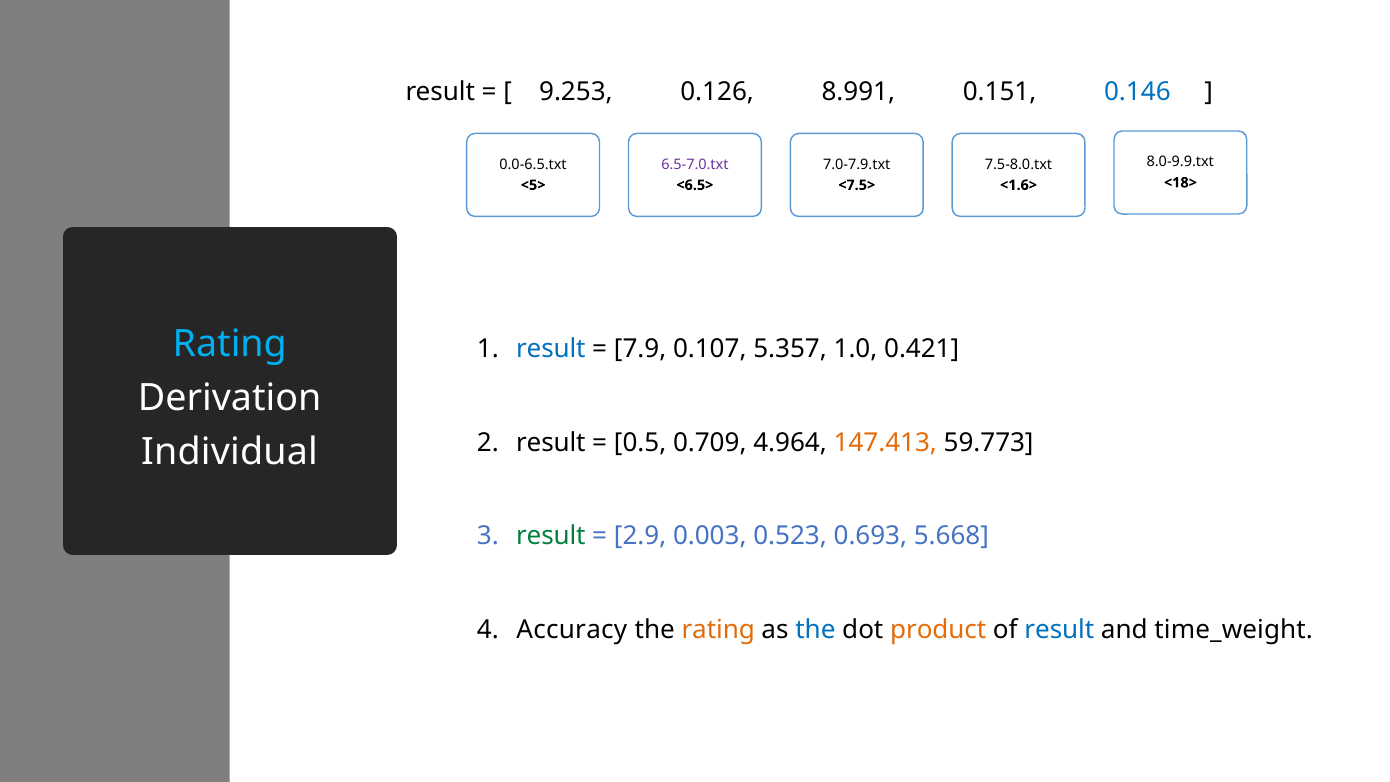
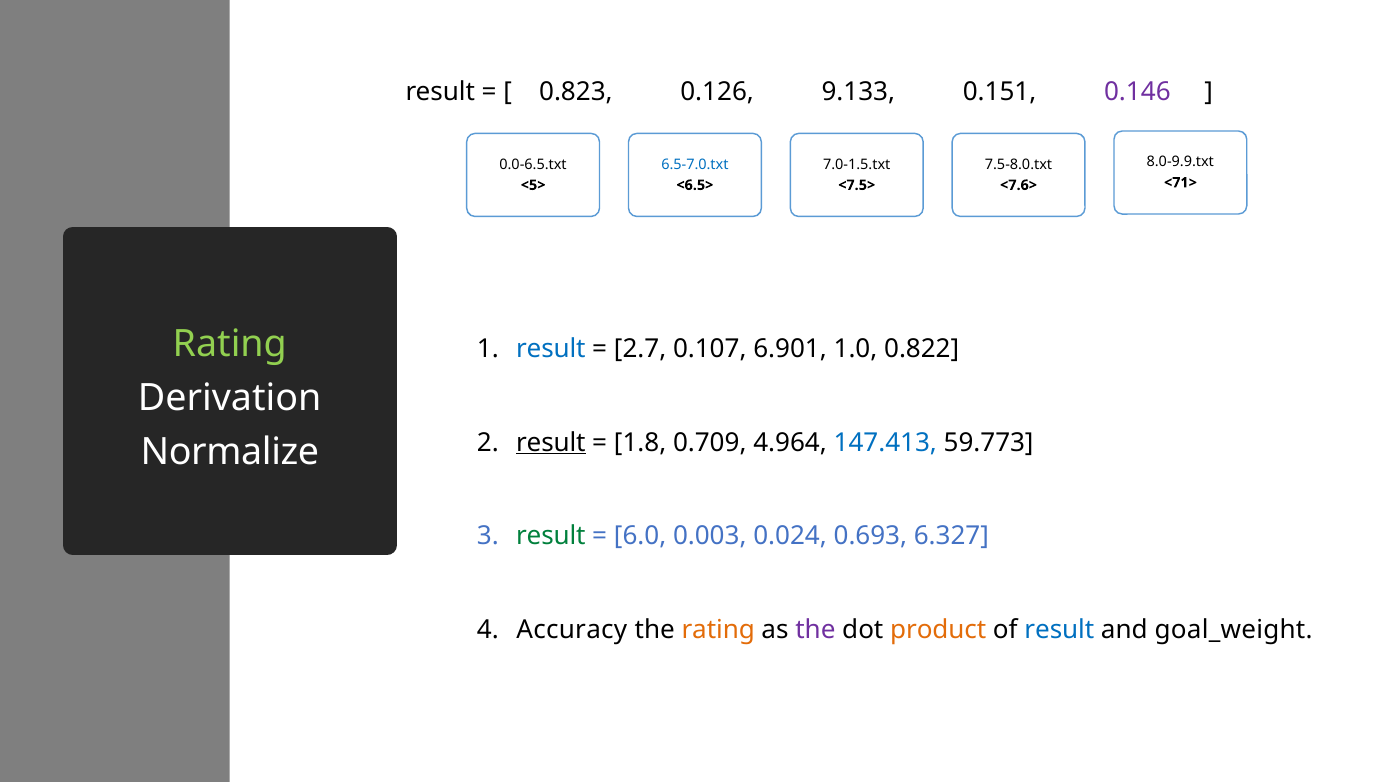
9.253: 9.253 -> 0.823
8.991: 8.991 -> 9.133
0.146 colour: blue -> purple
6.5-7.0.txt colour: purple -> blue
7.0-7.9.txt: 7.0-7.9.txt -> 7.0-1.5.txt
<18>: <18> -> <71>
<1.6>: <1.6> -> <7.6>
Rating at (230, 344) colour: light blue -> light green
7.9: 7.9 -> 2.7
5.357: 5.357 -> 6.901
0.421: 0.421 -> 0.822
result at (551, 442) underline: none -> present
0.5: 0.5 -> 1.8
147.413 colour: orange -> blue
Individual: Individual -> Normalize
2.9: 2.9 -> 6.0
0.523: 0.523 -> 0.024
5.668: 5.668 -> 6.327
the at (815, 630) colour: blue -> purple
time_weight: time_weight -> goal_weight
